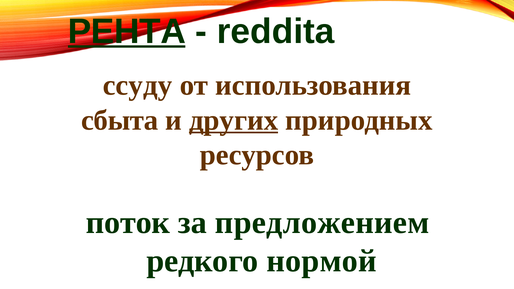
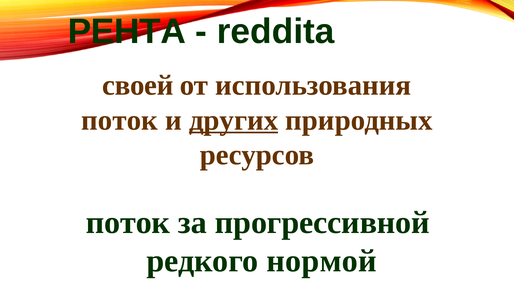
РЕНТА underline: present -> none
ссуду: ссуду -> своей
сбыта at (120, 120): сбыта -> поток
предложением: предложением -> прогрессивной
